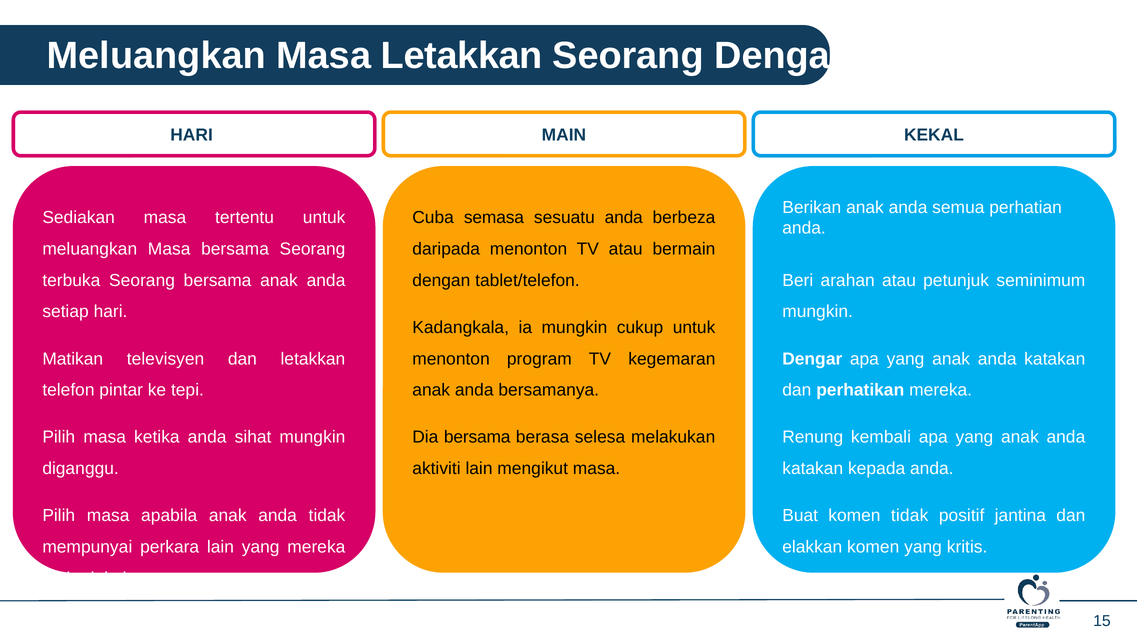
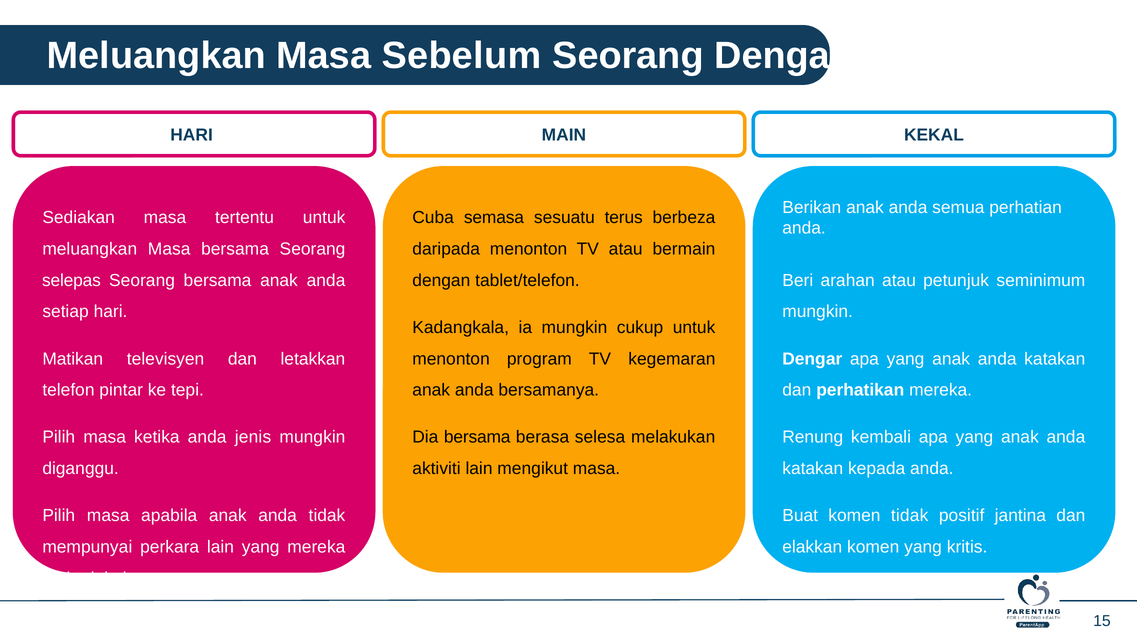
Masa Letakkan: Letakkan -> Sebelum
sesuatu anda: anda -> terus
terbuka: terbuka -> selepas
sihat: sihat -> jenis
